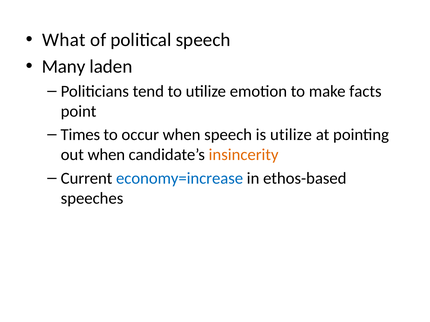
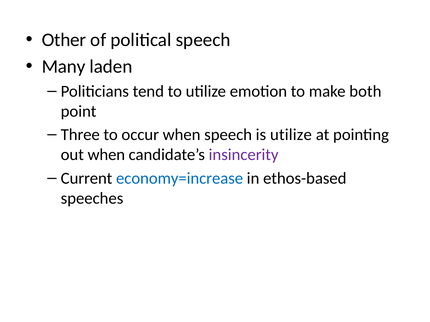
What: What -> Other
facts: facts -> both
Times: Times -> Three
insincerity colour: orange -> purple
